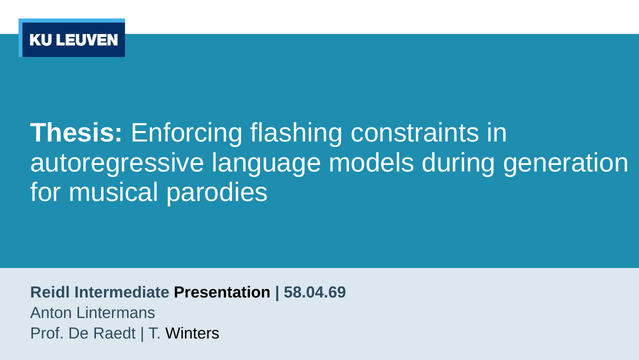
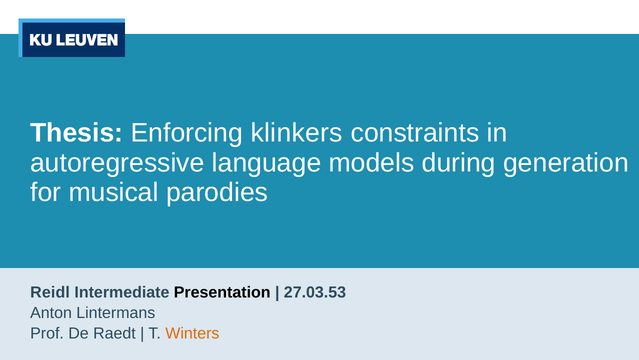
flashing: flashing -> klinkers
58.04.69: 58.04.69 -> 27.03.53
Winters colour: black -> orange
